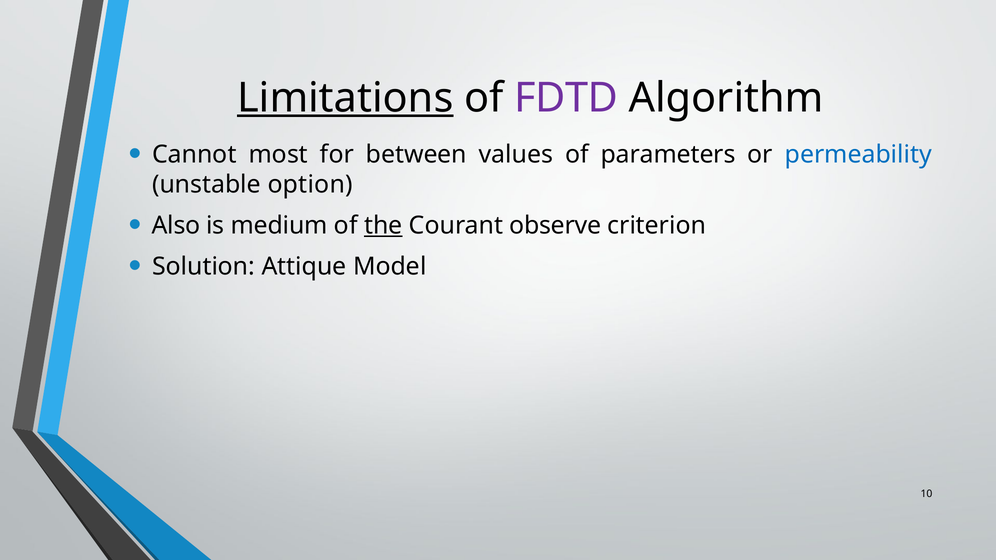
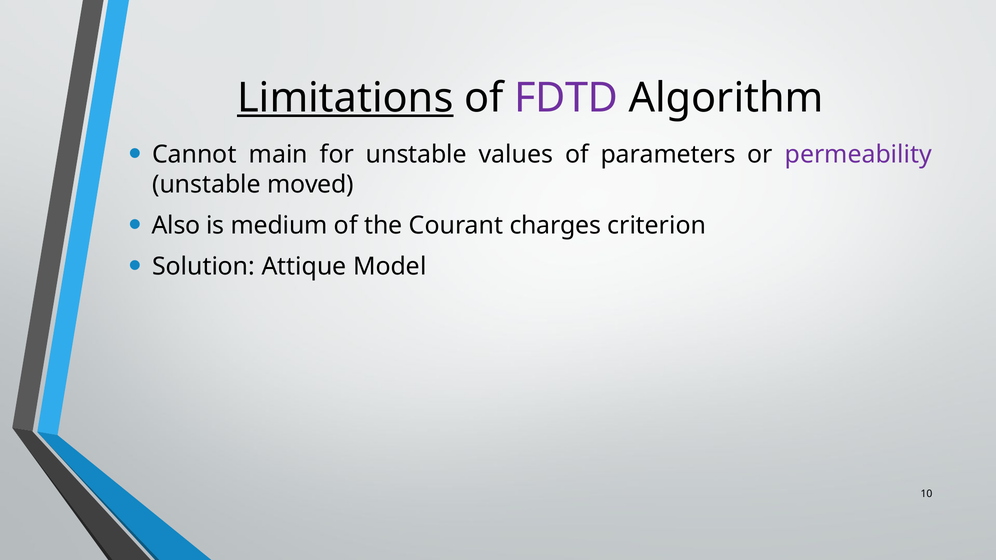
most: most -> main
for between: between -> unstable
permeability colour: blue -> purple
option: option -> moved
the underline: present -> none
observe: observe -> charges
